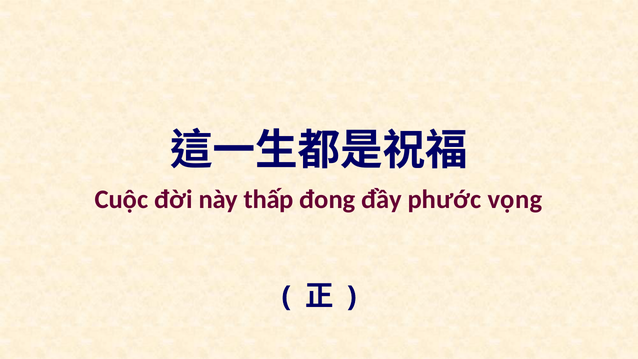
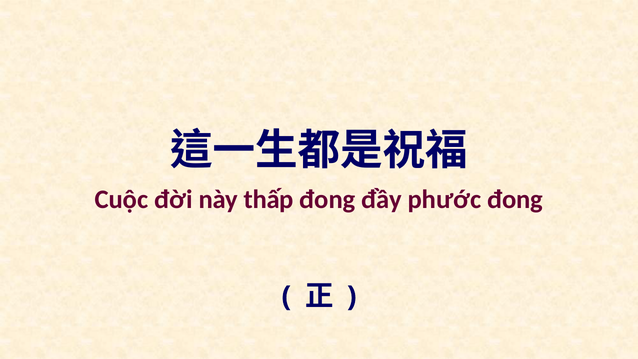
phước vọng: vọng -> đong
